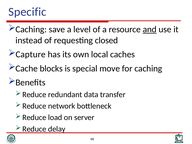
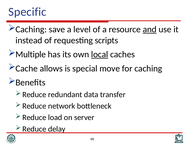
closed: closed -> scripts
Capture: Capture -> Multiple
local underline: none -> present
blocks: blocks -> allows
